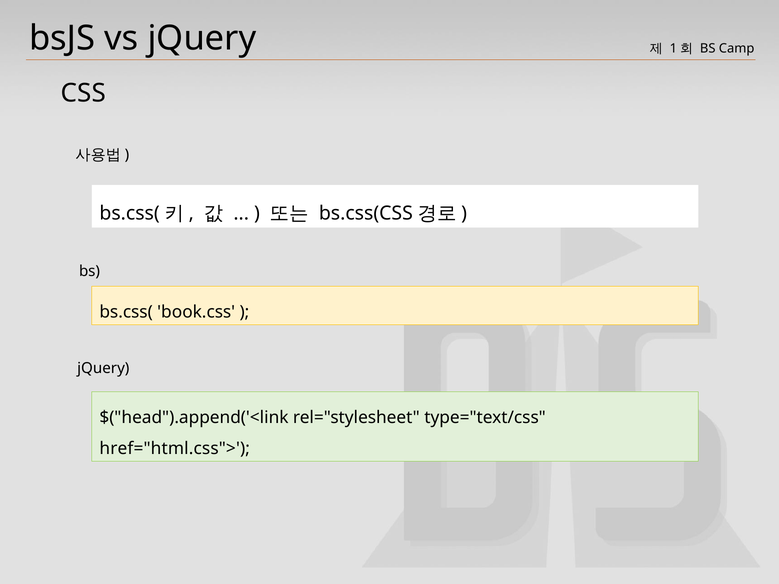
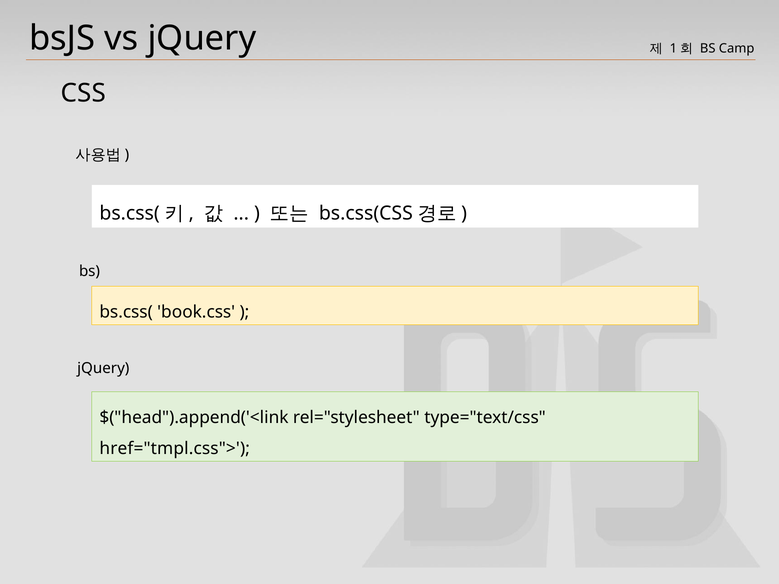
href="html.css">: href="html.css"> -> href="tmpl.css">
